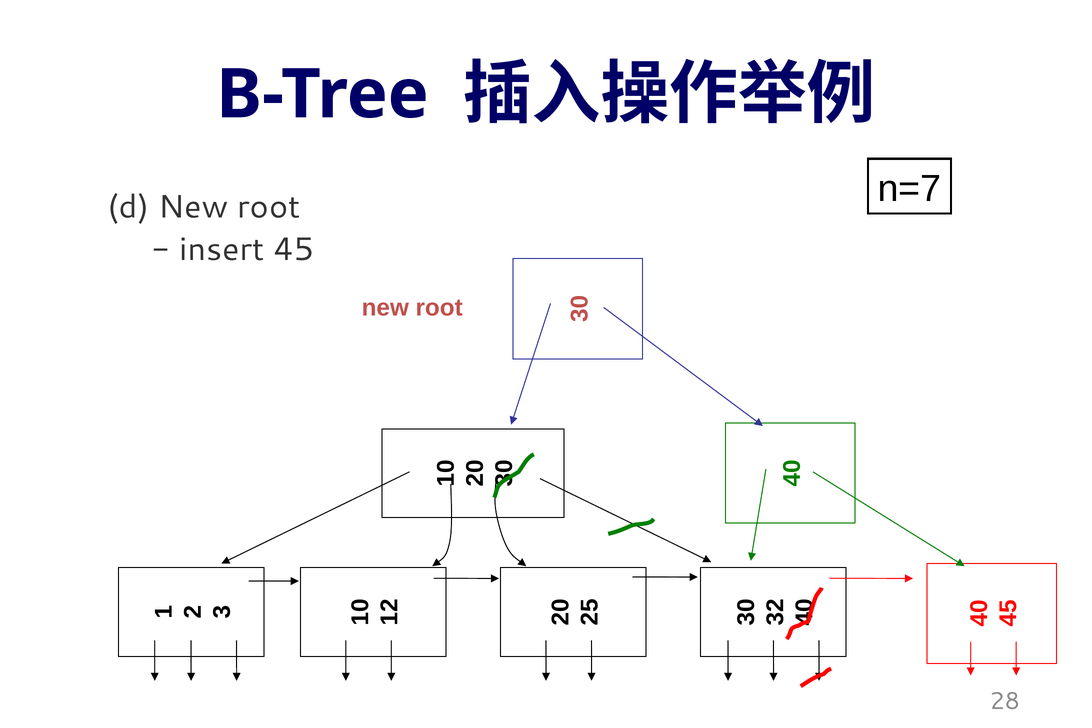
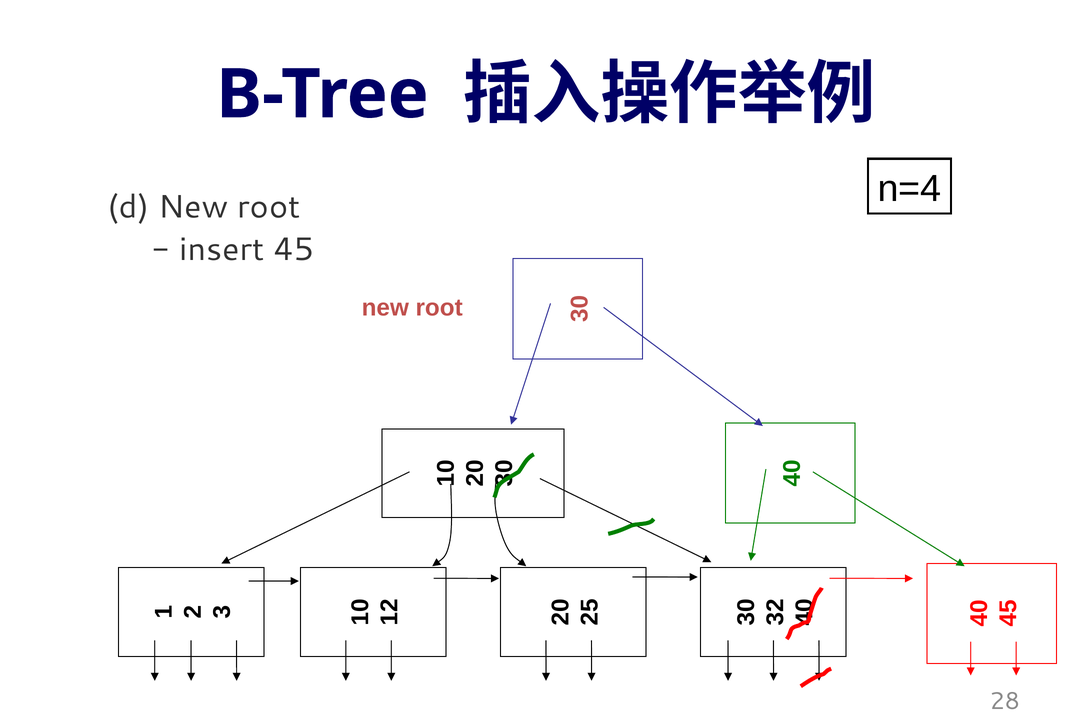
n=7: n=7 -> n=4
